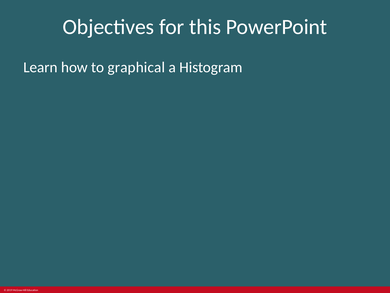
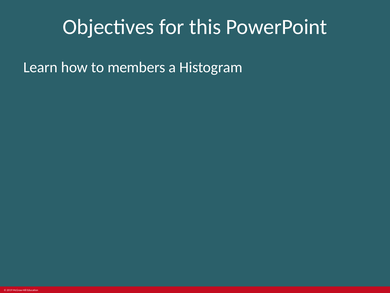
graphical: graphical -> members
